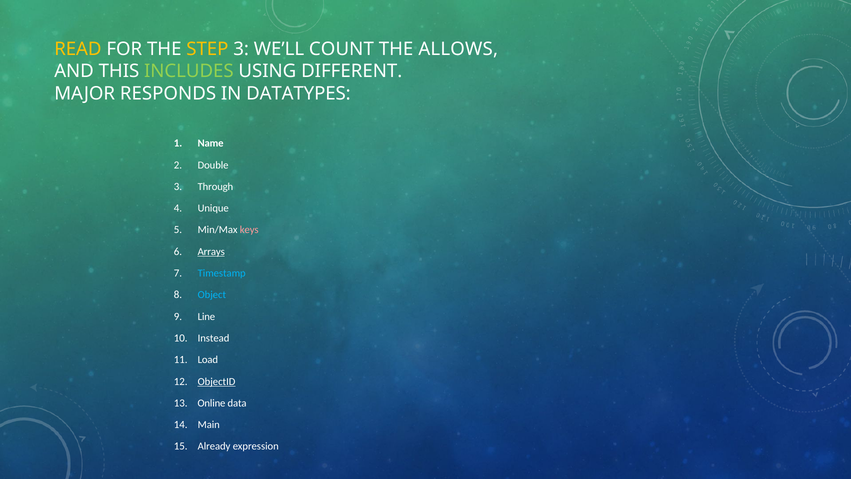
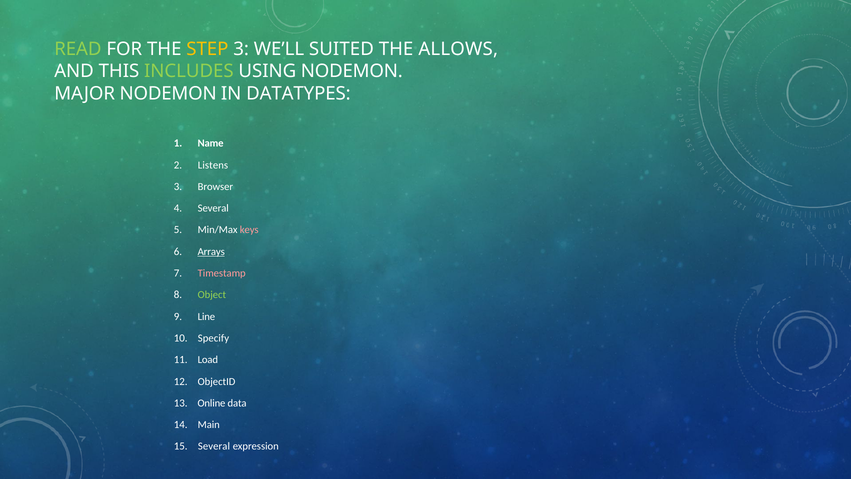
READ colour: yellow -> light green
COUNT: COUNT -> SUITED
USING DIFFERENT: DIFFERENT -> NODEMON
MAJOR RESPONDS: RESPONDS -> NODEMON
Double: Double -> Listens
Through: Through -> Browser
Unique at (213, 208): Unique -> Several
Timestamp colour: light blue -> pink
Object colour: light blue -> light green
Instead: Instead -> Specify
ObjectID underline: present -> none
Already at (214, 446): Already -> Several
